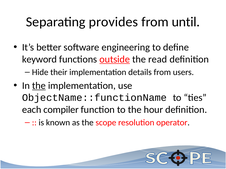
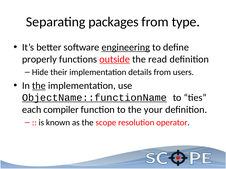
provides: provides -> packages
until: until -> type
engineering underline: none -> present
keyword: keyword -> properly
ObjectName::functionName underline: none -> present
hour: hour -> your
